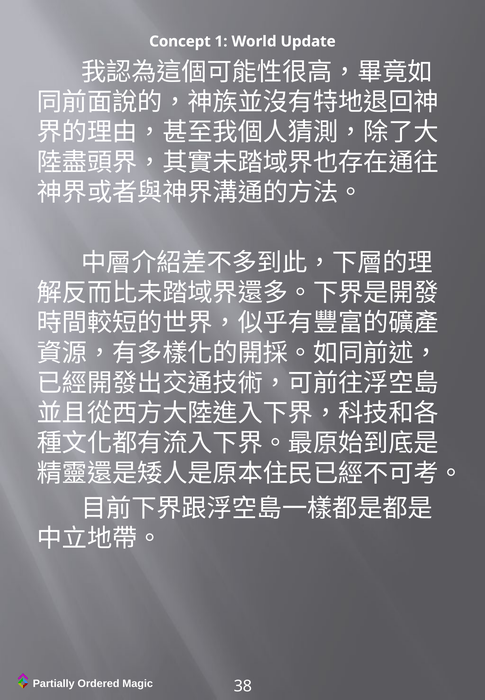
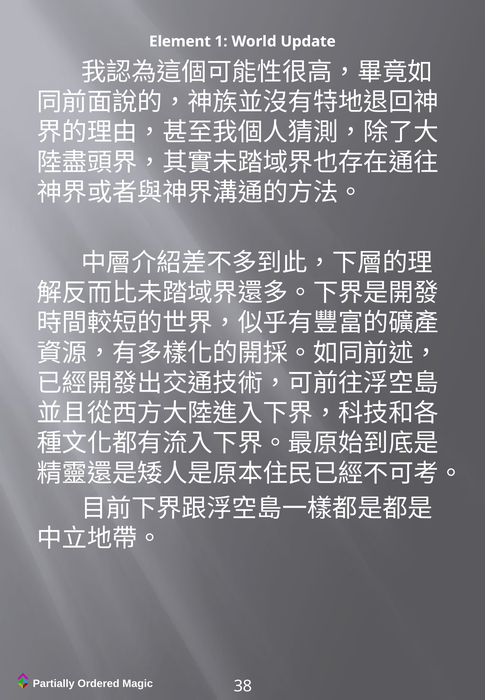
Concept: Concept -> Element
